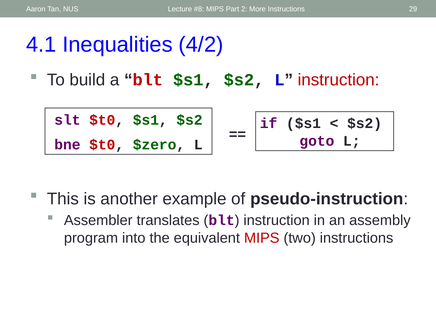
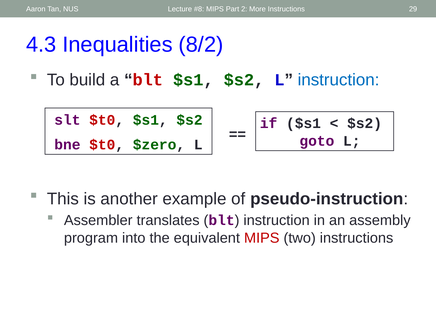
4.1: 4.1 -> 4.3
4/2: 4/2 -> 8/2
instruction at (338, 80) colour: red -> blue
